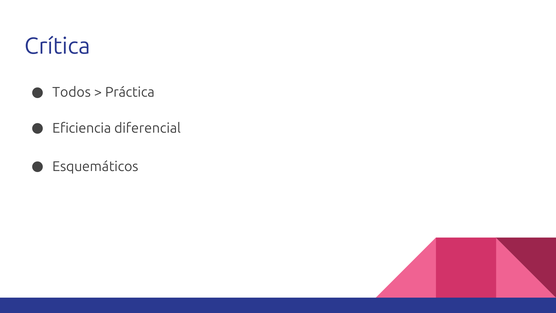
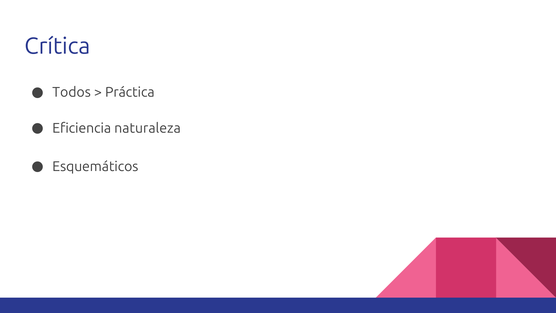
diferencial: diferencial -> naturaleza
